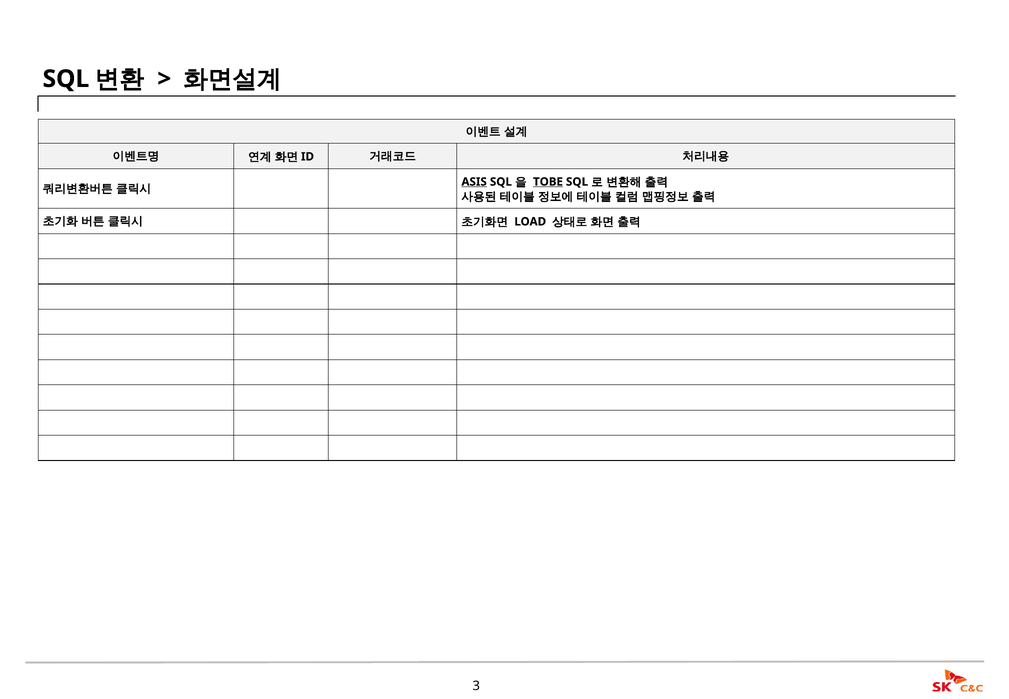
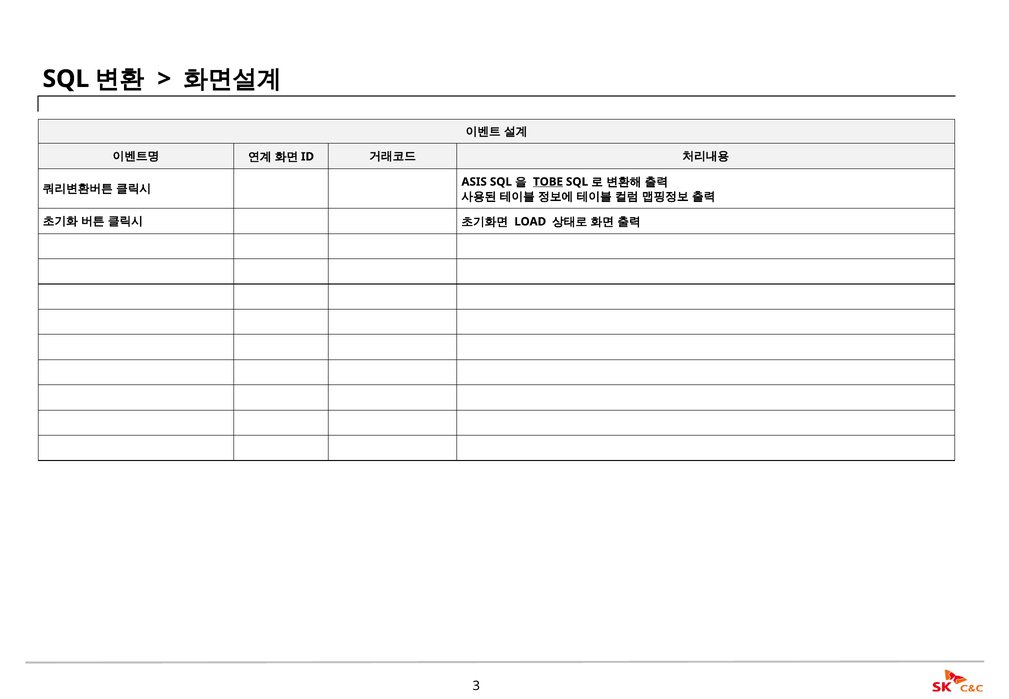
ASIS underline: present -> none
